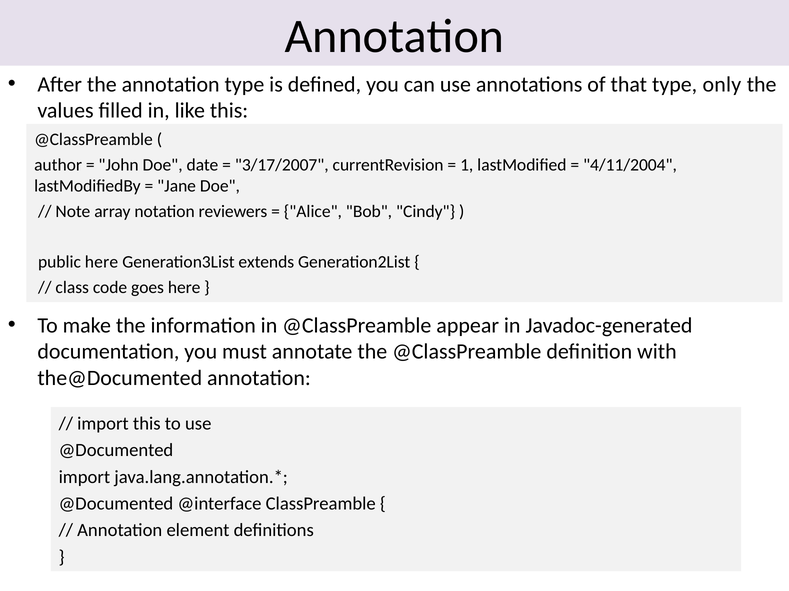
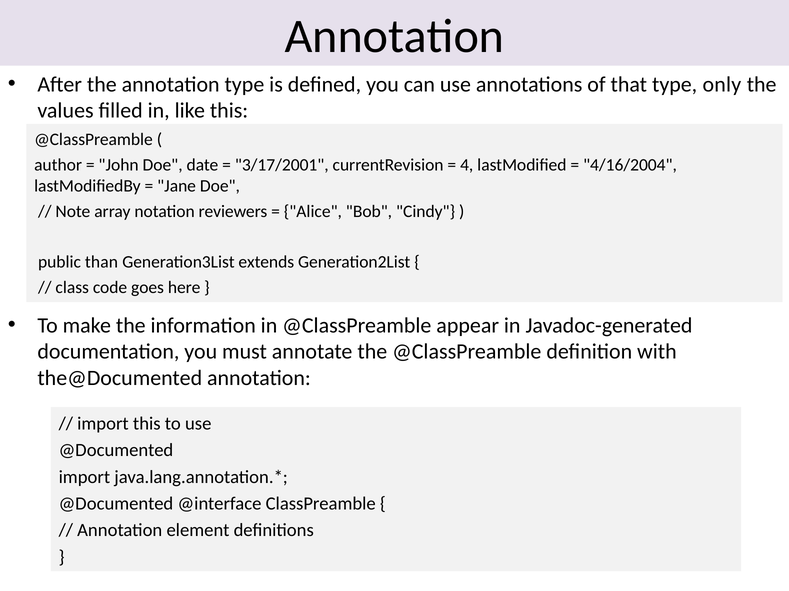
3/17/2007: 3/17/2007 -> 3/17/2001
1: 1 -> 4
4/11/2004: 4/11/2004 -> 4/16/2004
public here: here -> than
